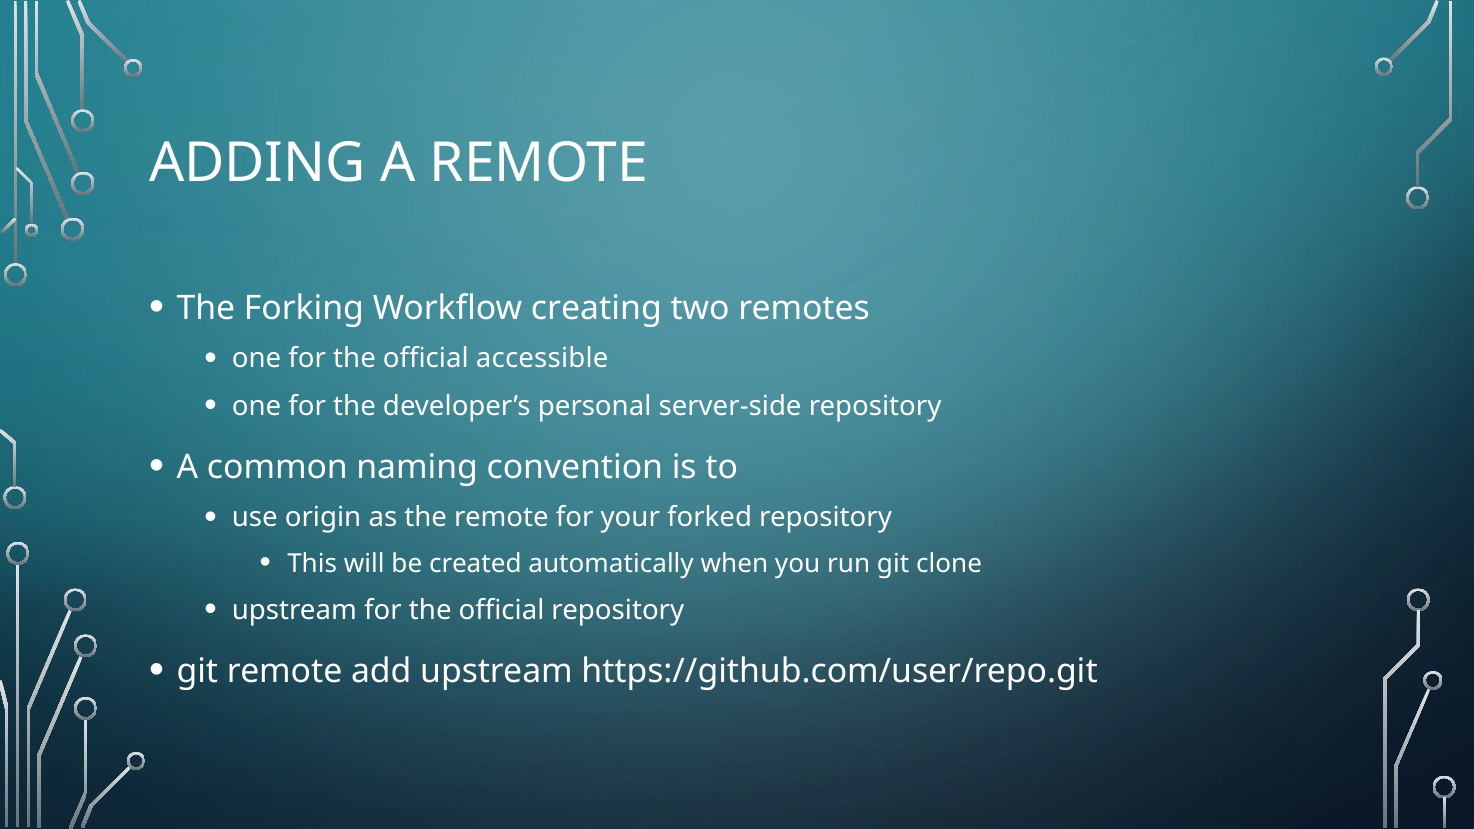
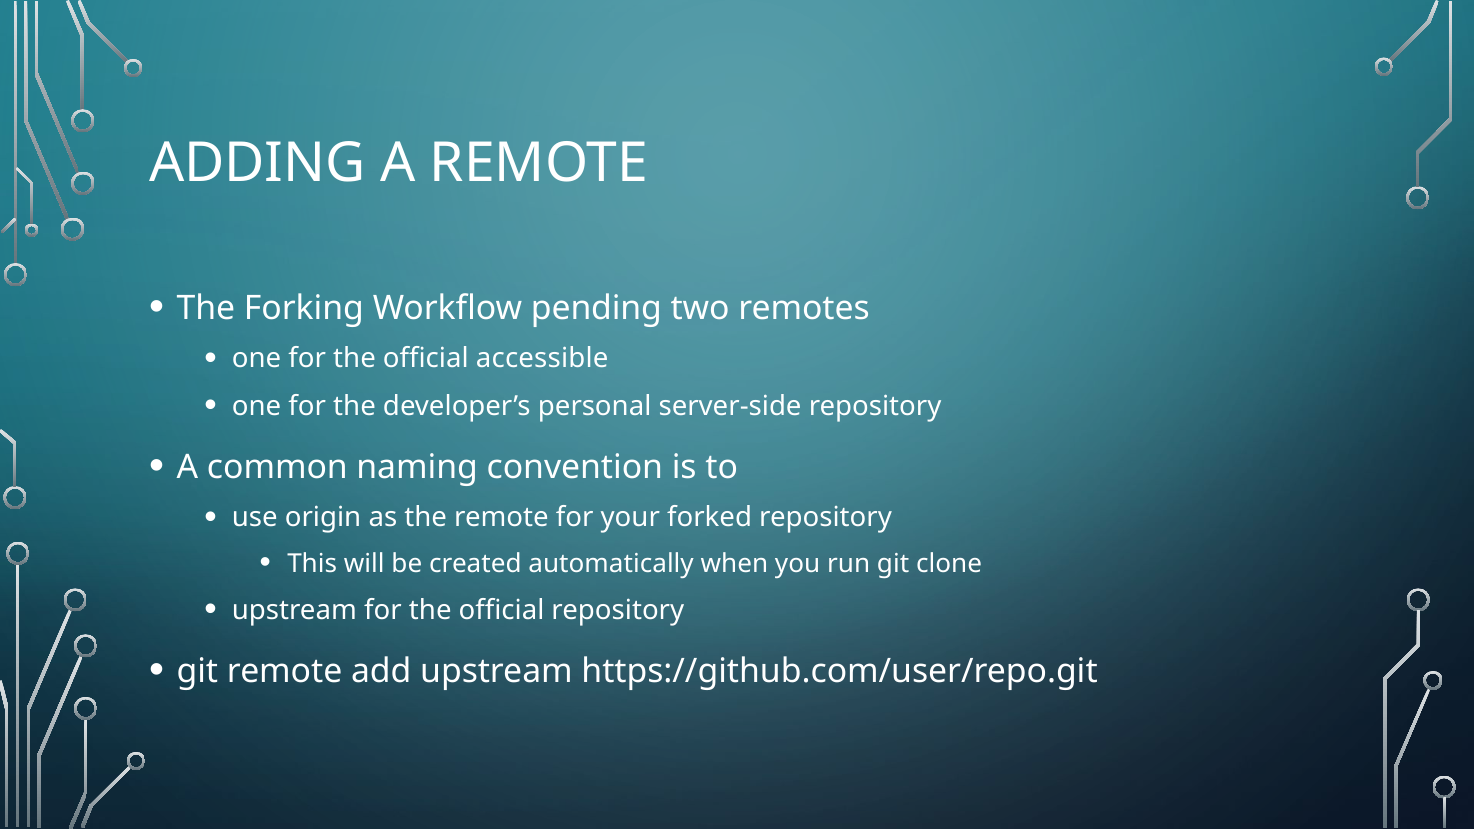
creating: creating -> pending
